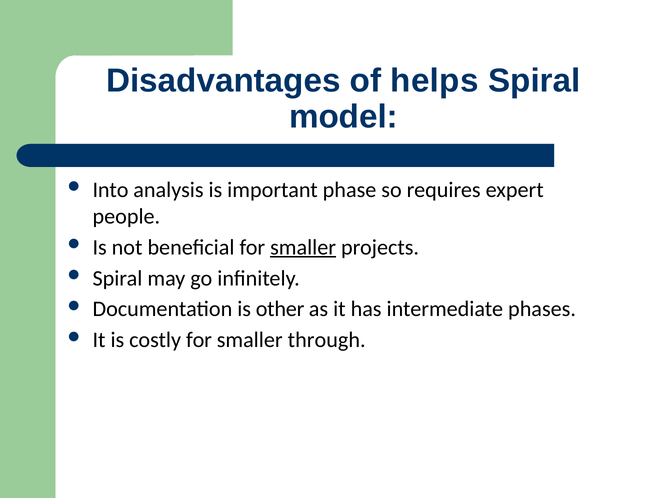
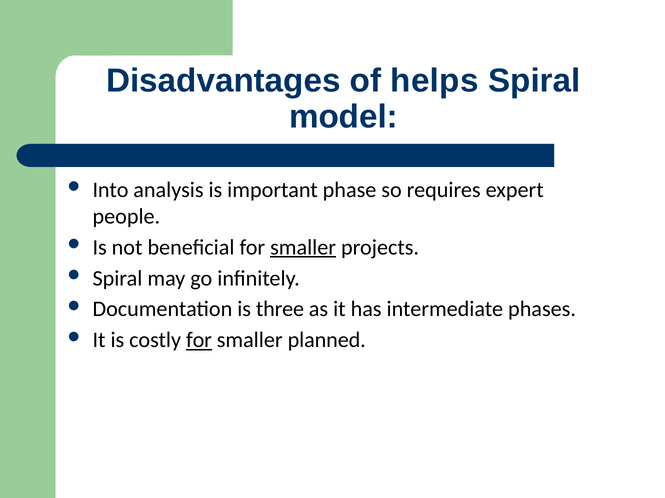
other: other -> three
for at (199, 341) underline: none -> present
through: through -> planned
